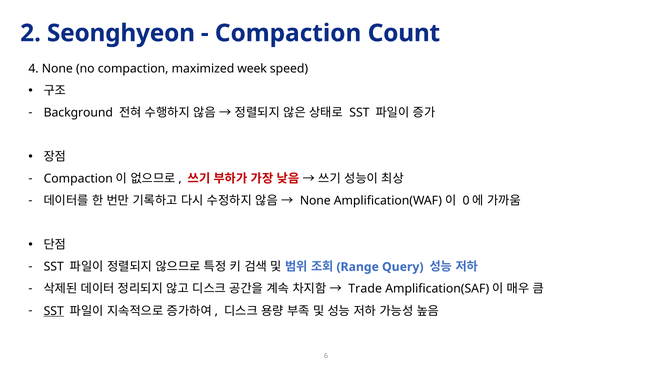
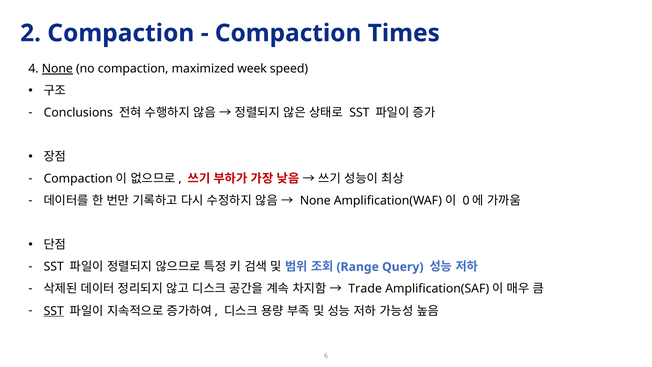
2 Seonghyeon: Seonghyeon -> Compaction
Count: Count -> Times
None at (57, 69) underline: none -> present
Background: Background -> Conclusions
